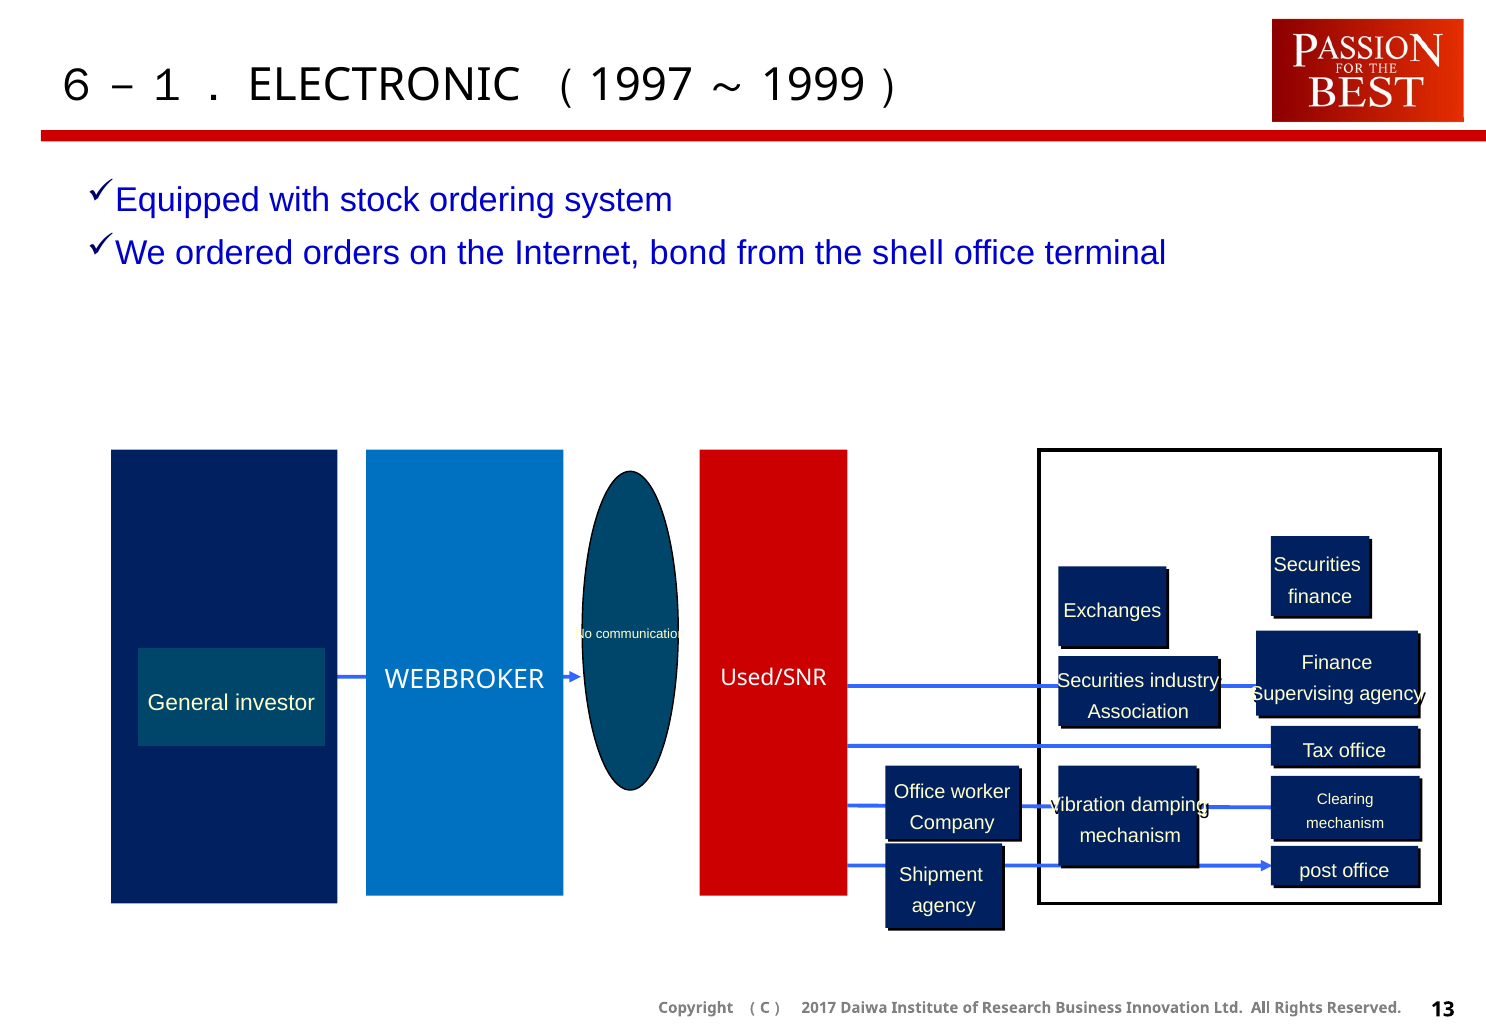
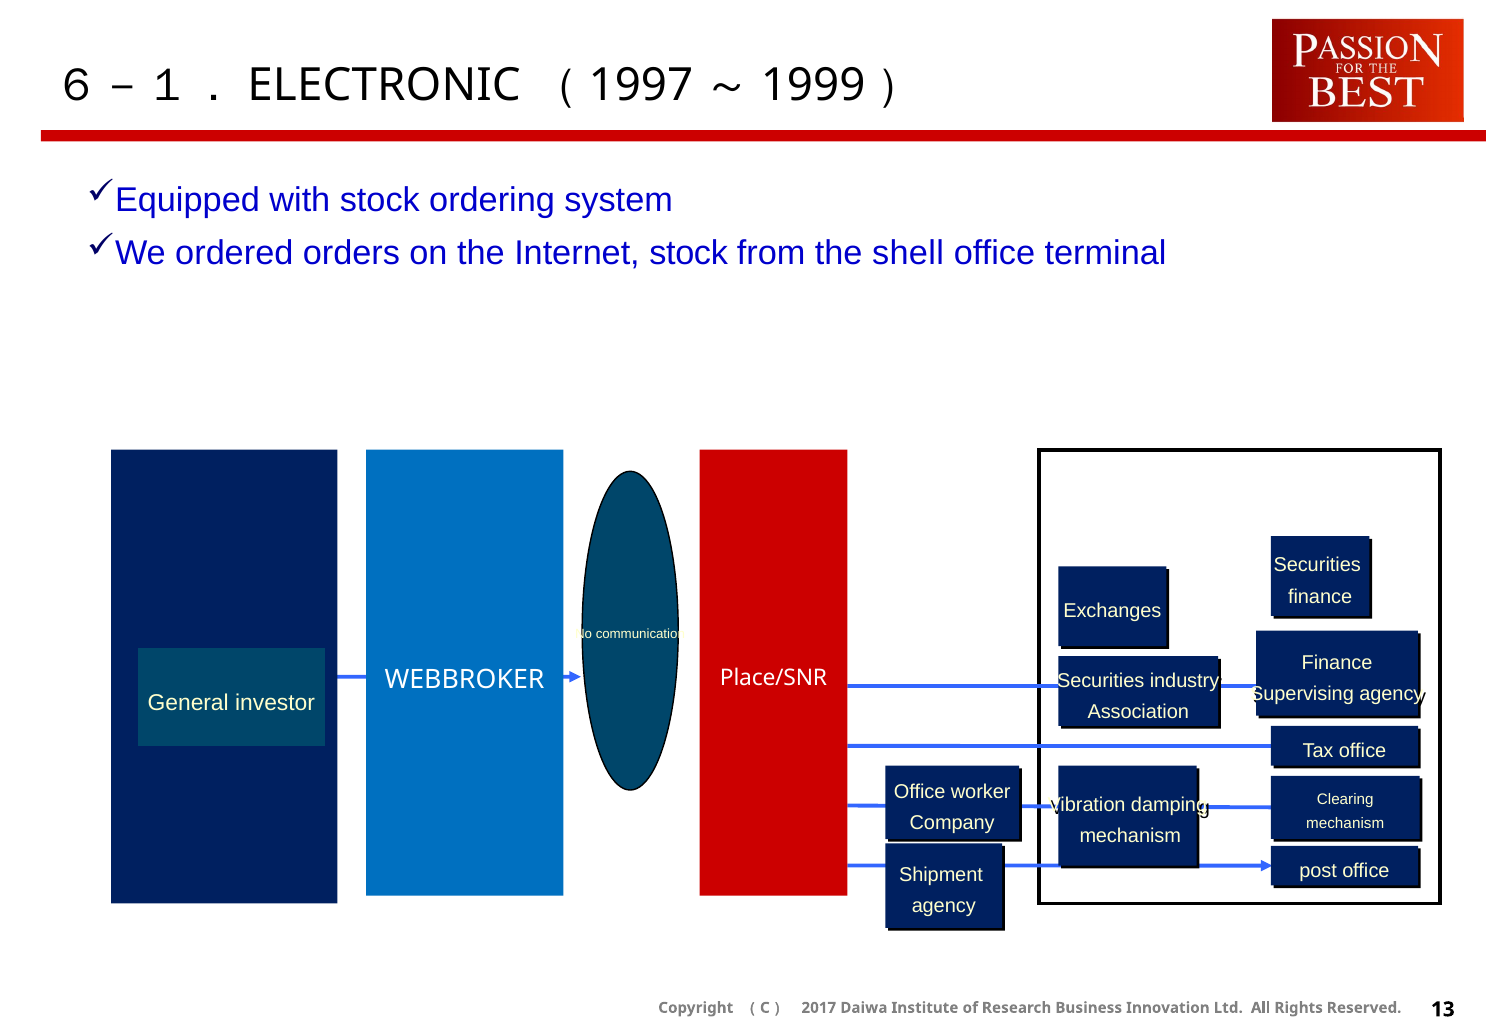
Internet bond: bond -> stock
Used/SNR: Used/SNR -> Place/SNR
